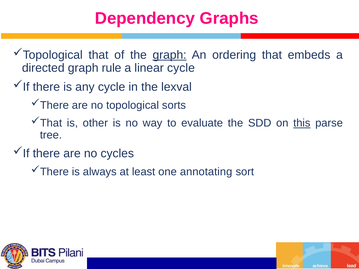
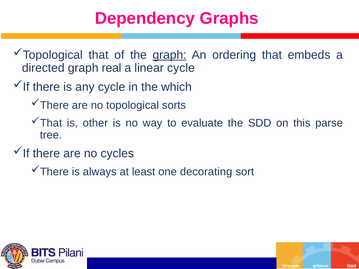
rule: rule -> real
lexval: lexval -> which
this underline: present -> none
annotating: annotating -> decorating
